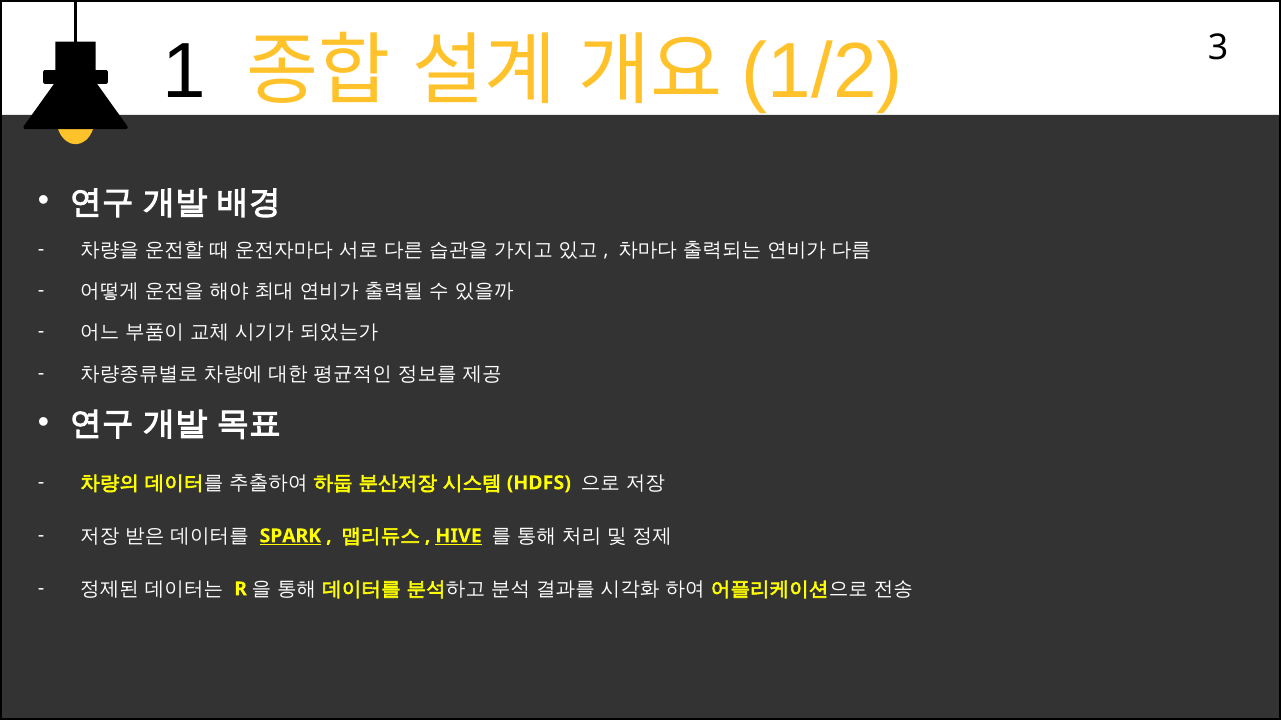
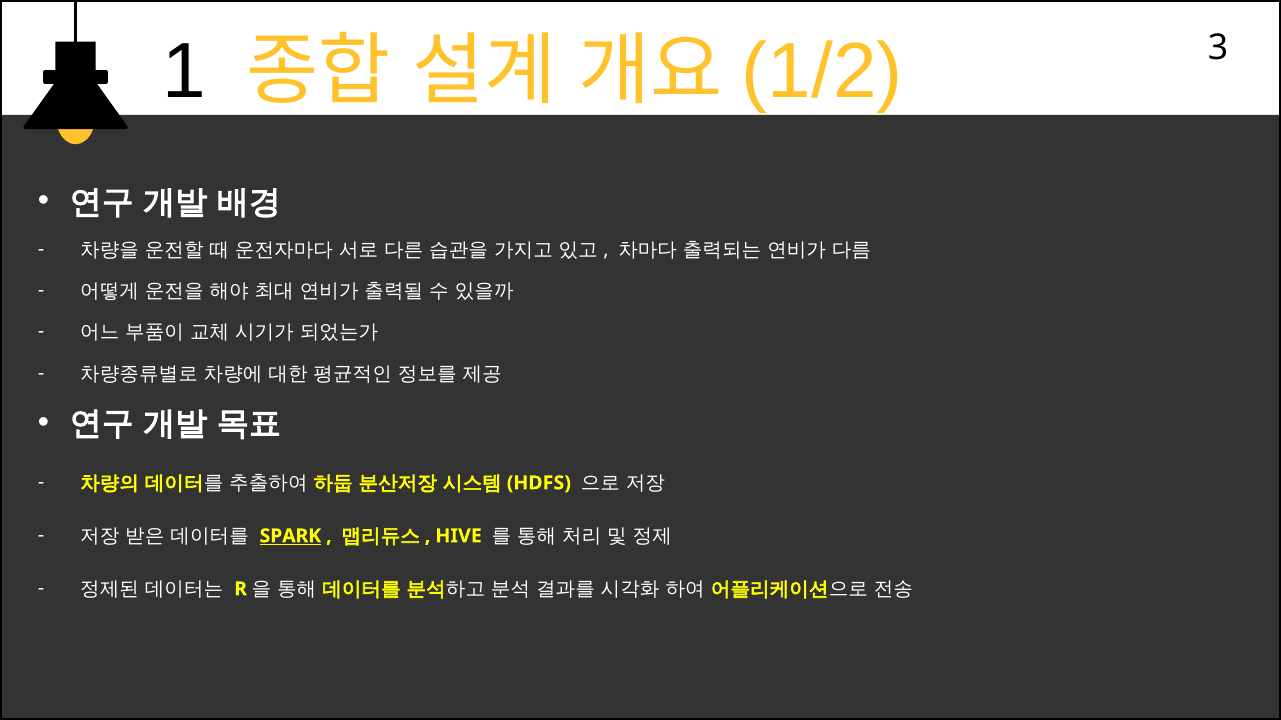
HIVE underline: present -> none
